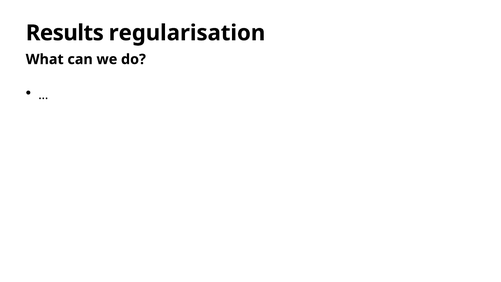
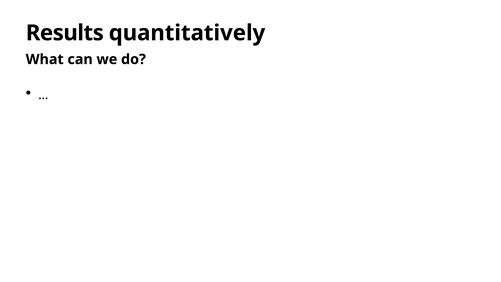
regularisation: regularisation -> quantitatively
